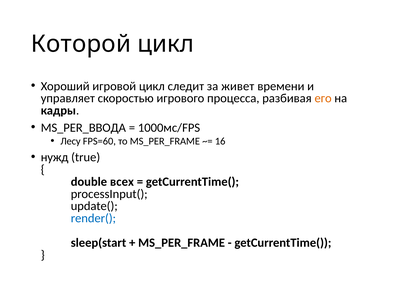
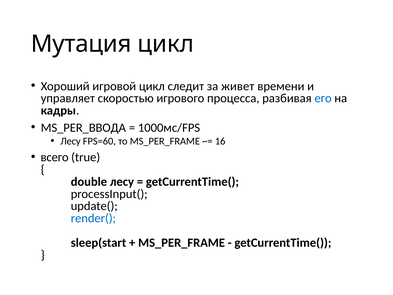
Которой: Которой -> Мутация
его colour: orange -> blue
нужд: нужд -> всего
double всех: всех -> лесу
